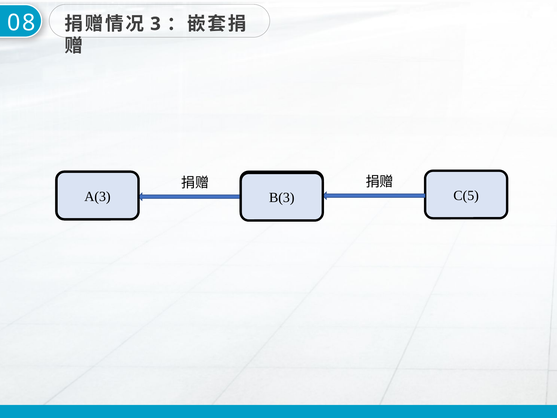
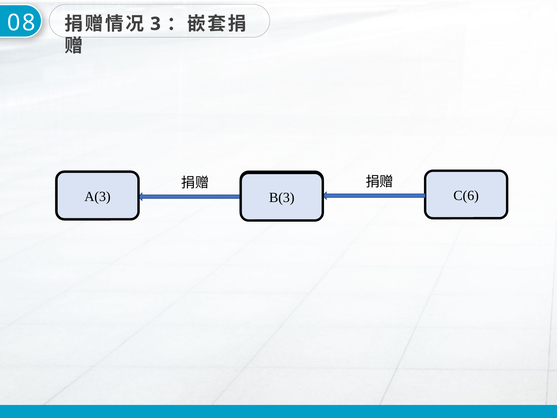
C(5: C(5 -> C(6
